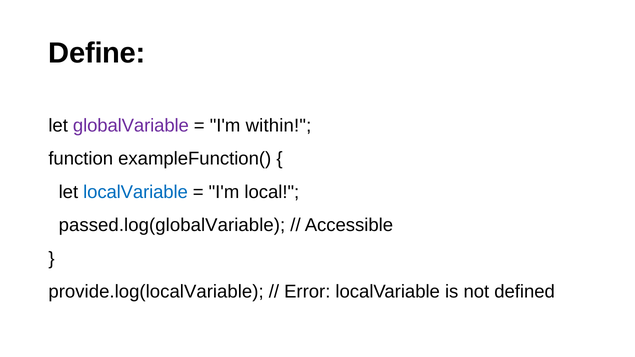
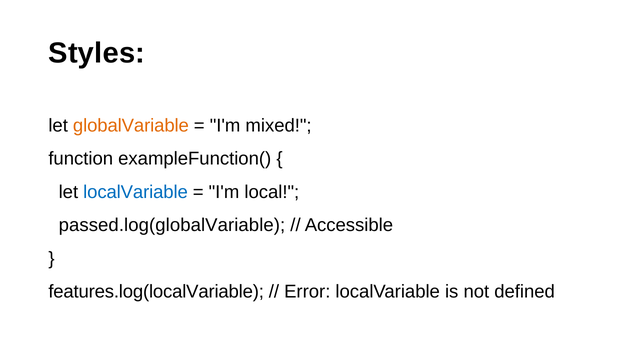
Define: Define -> Styles
globalVariable colour: purple -> orange
within: within -> mixed
provide.log(localVariable: provide.log(localVariable -> features.log(localVariable
